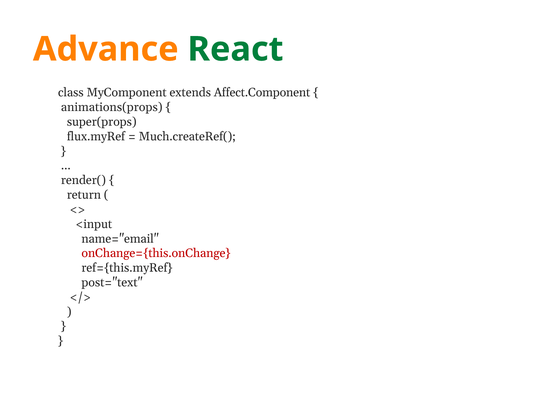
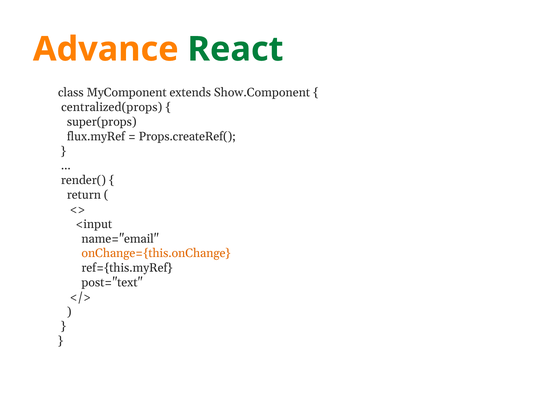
Affect.Component: Affect.Component -> Show.Component
animations(props: animations(props -> centralized(props
Much.createRef(: Much.createRef( -> Props.createRef(
onChange={this.onChange colour: red -> orange
